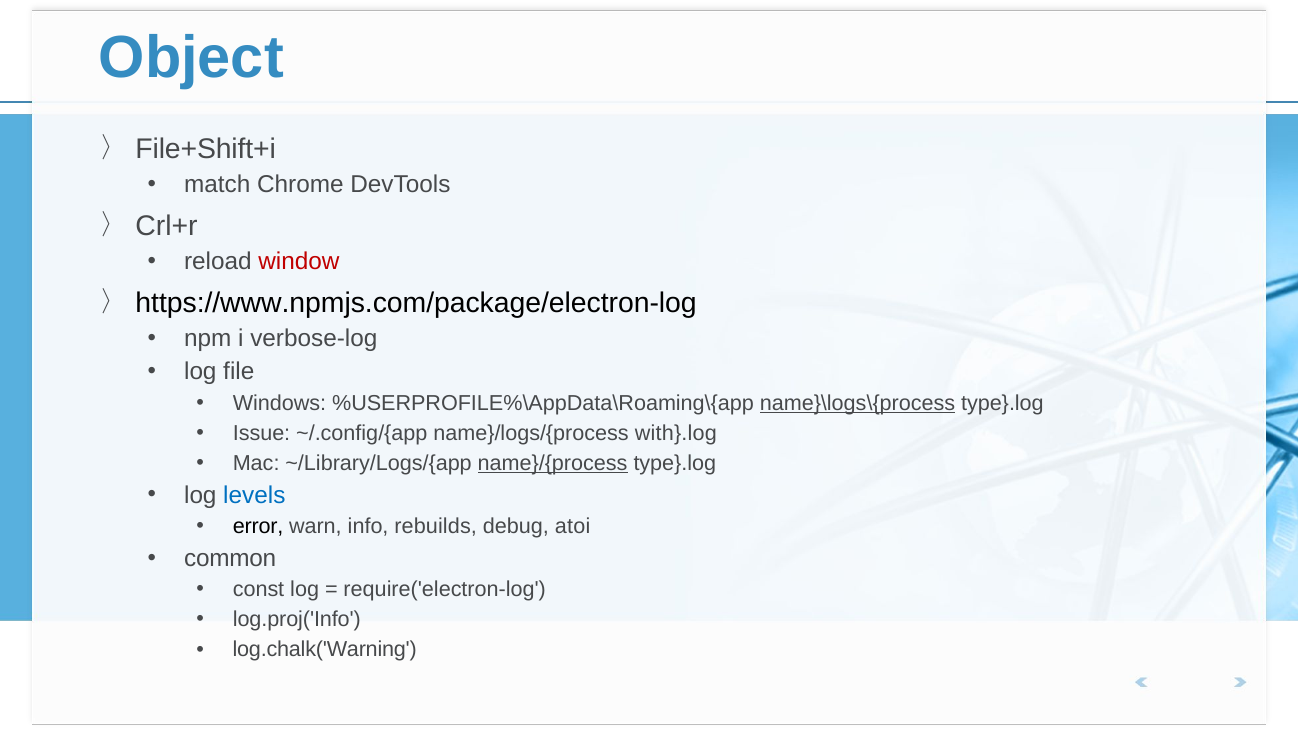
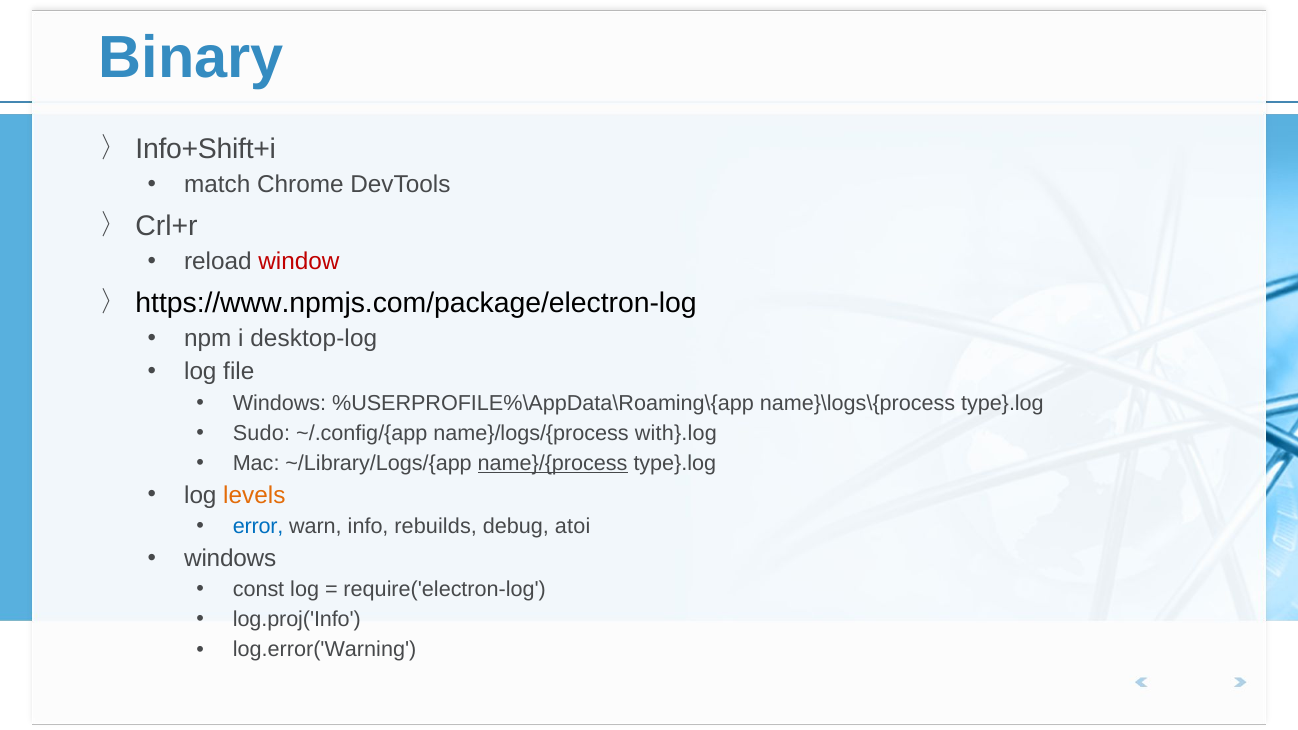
Object: Object -> Binary
File+Shift+i: File+Shift+i -> Info+Shift+i
verbose-log: verbose-log -> desktop-log
name}\logs\{process underline: present -> none
Issue: Issue -> Sudo
levels colour: blue -> orange
error colour: black -> blue
common at (230, 558): common -> windows
log.chalk('Warning: log.chalk('Warning -> log.error('Warning
